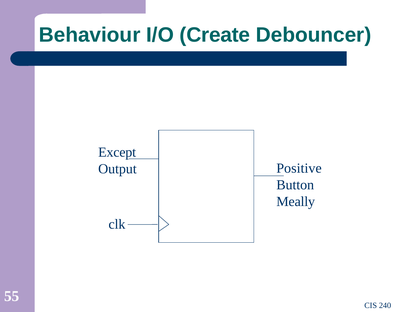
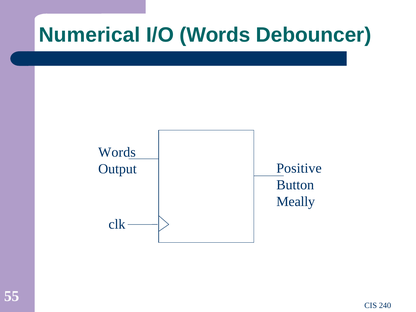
Behaviour: Behaviour -> Numerical
I/O Create: Create -> Words
Except at (117, 152): Except -> Words
